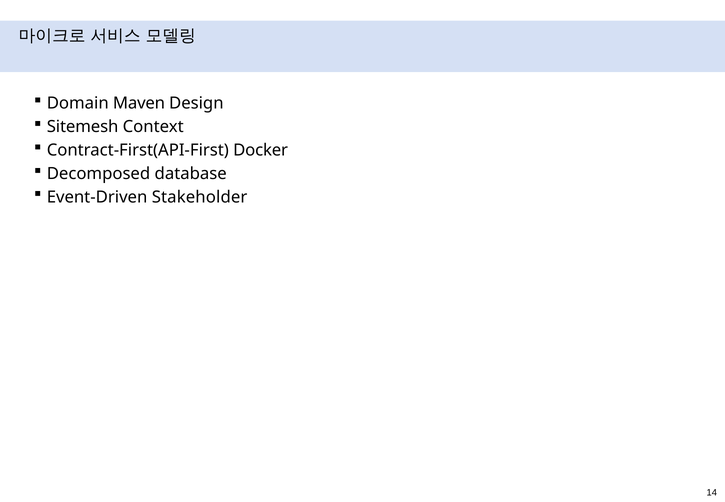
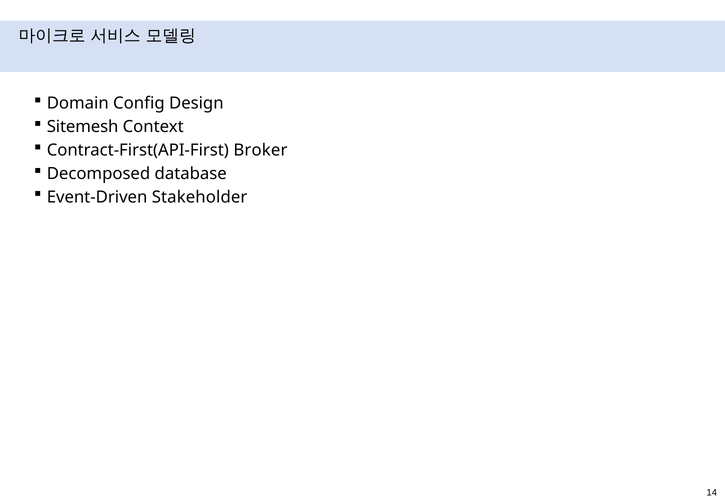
Maven: Maven -> Config
Docker: Docker -> Broker
